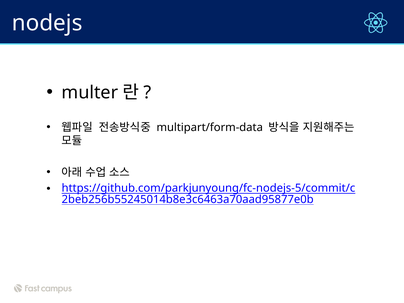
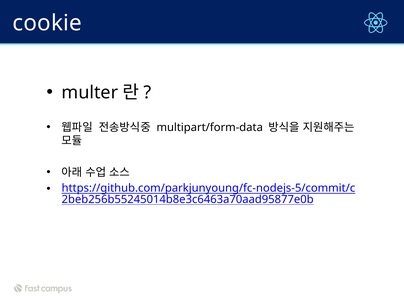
nodejs: nodejs -> cookie
